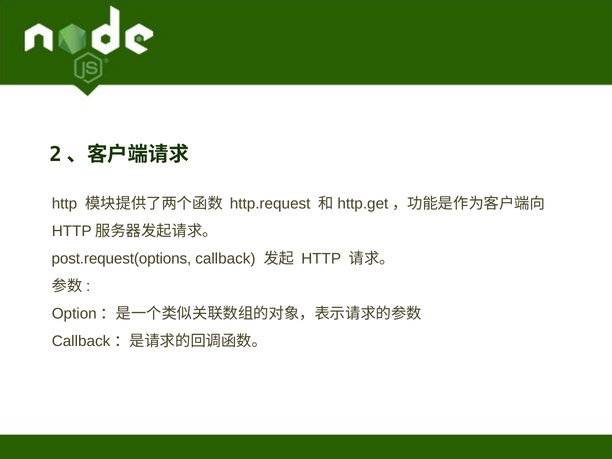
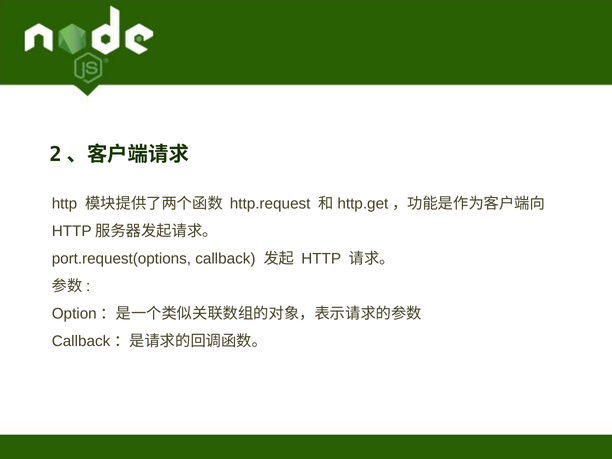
post.request(options: post.request(options -> port.request(options
